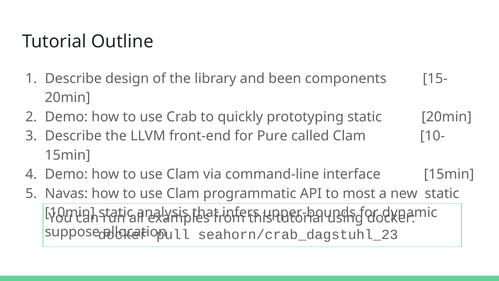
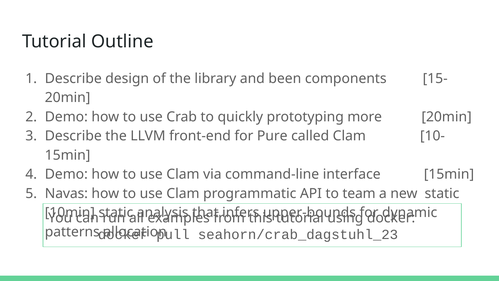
prototyping static: static -> more
most: most -> team
suppose: suppose -> patterns
